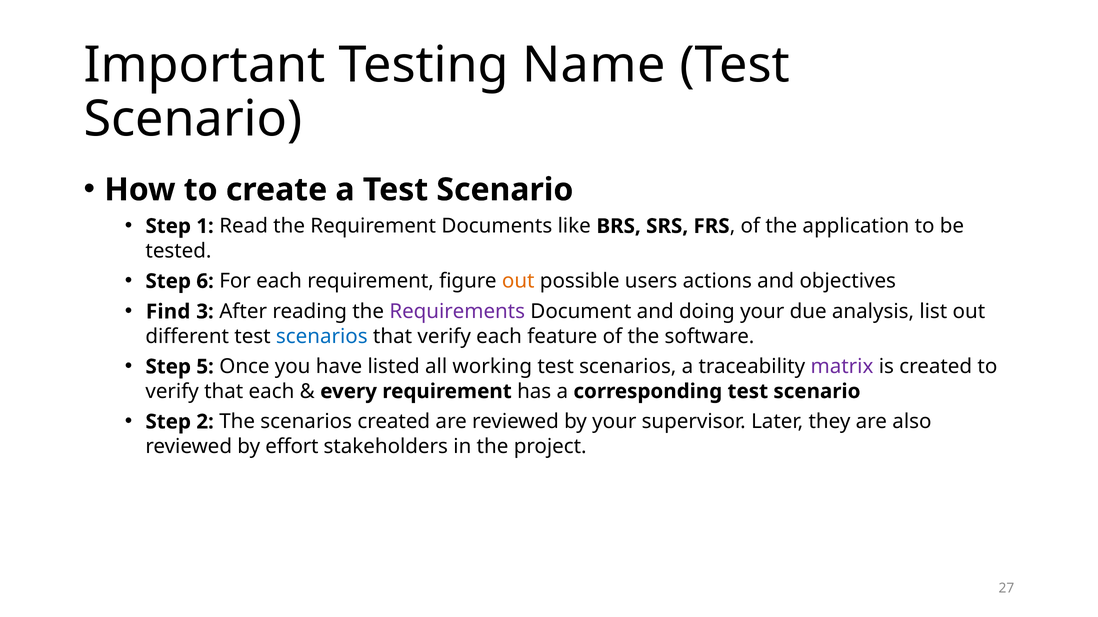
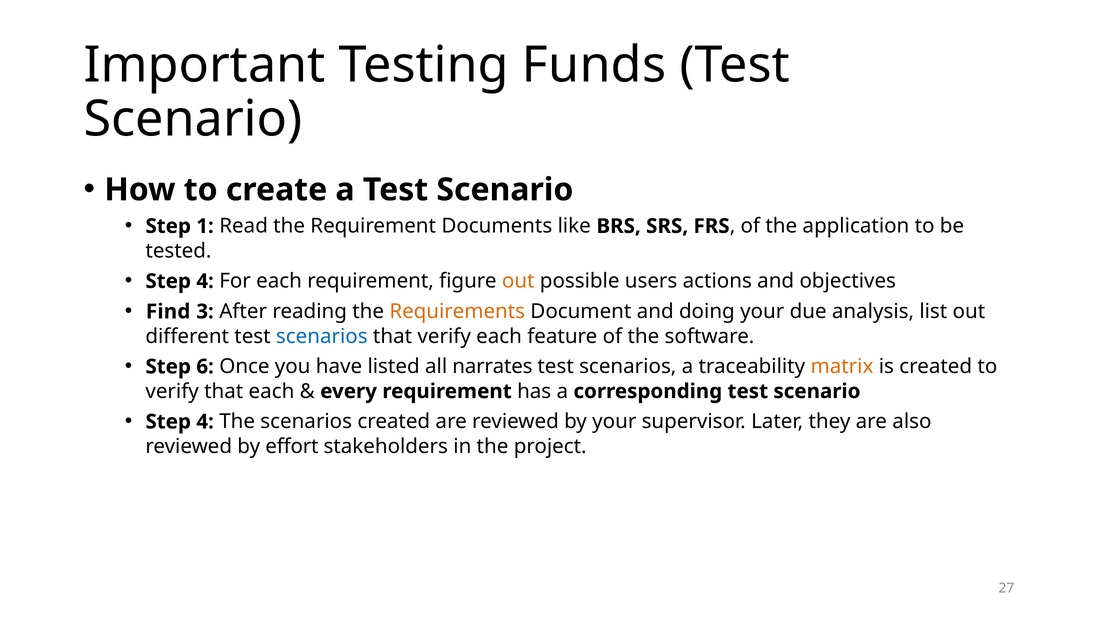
Name: Name -> Funds
6 at (205, 281): 6 -> 4
Requirements colour: purple -> orange
5: 5 -> 6
working: working -> narrates
matrix colour: purple -> orange
2 at (205, 422): 2 -> 4
